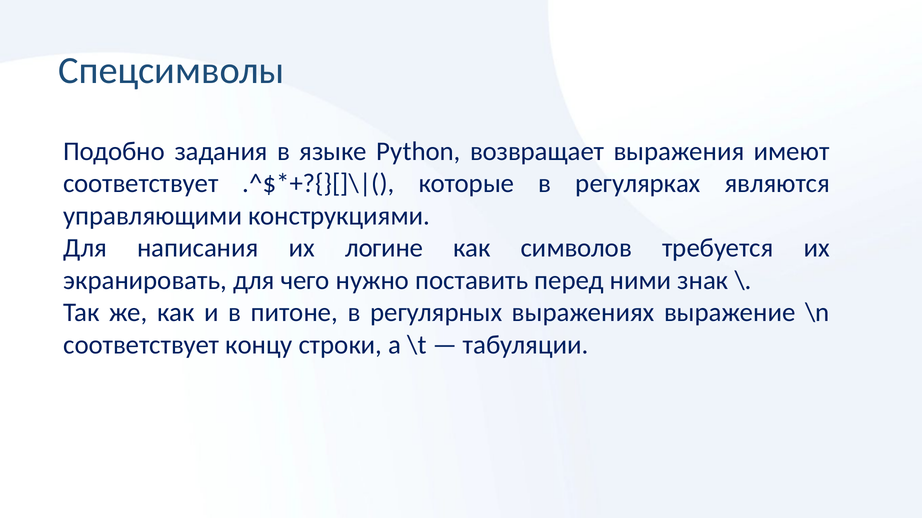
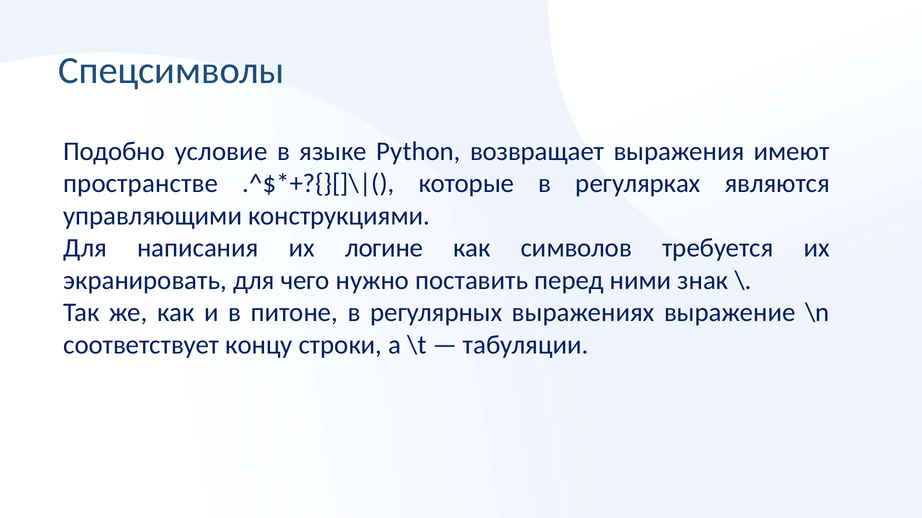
задания: задания -> условие
соответствует at (141, 184): соответствует -> пространстве
